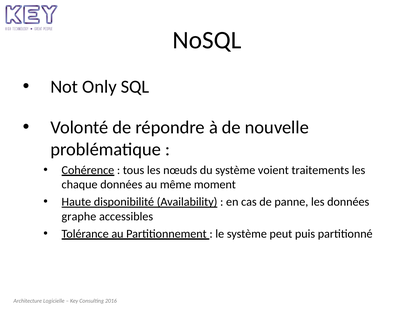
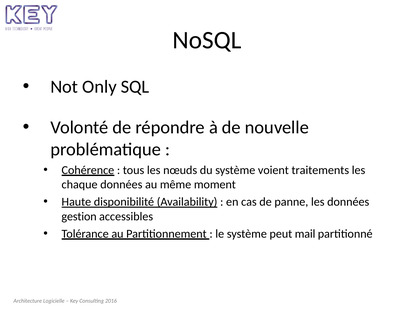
graphe: graphe -> gestion
puis: puis -> mail
